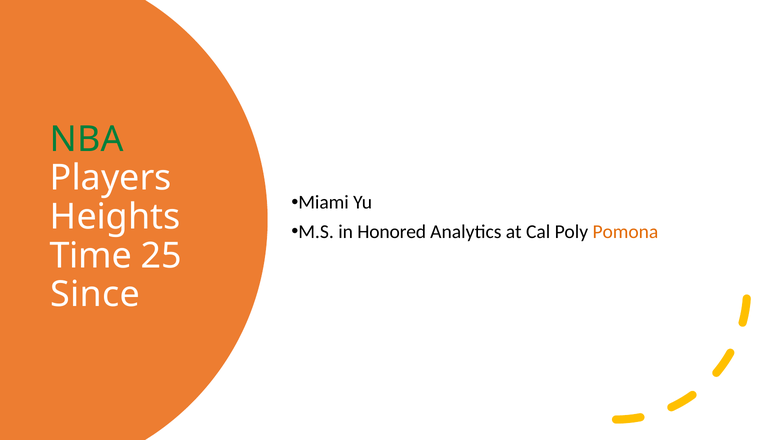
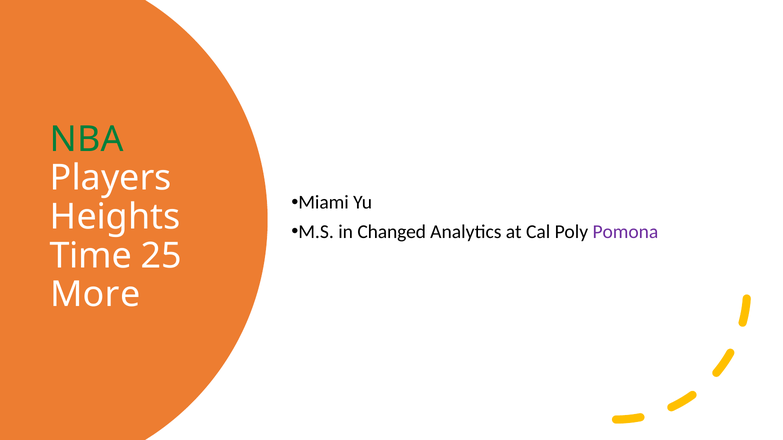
Honored: Honored -> Changed
Pomona colour: orange -> purple
Since: Since -> More
